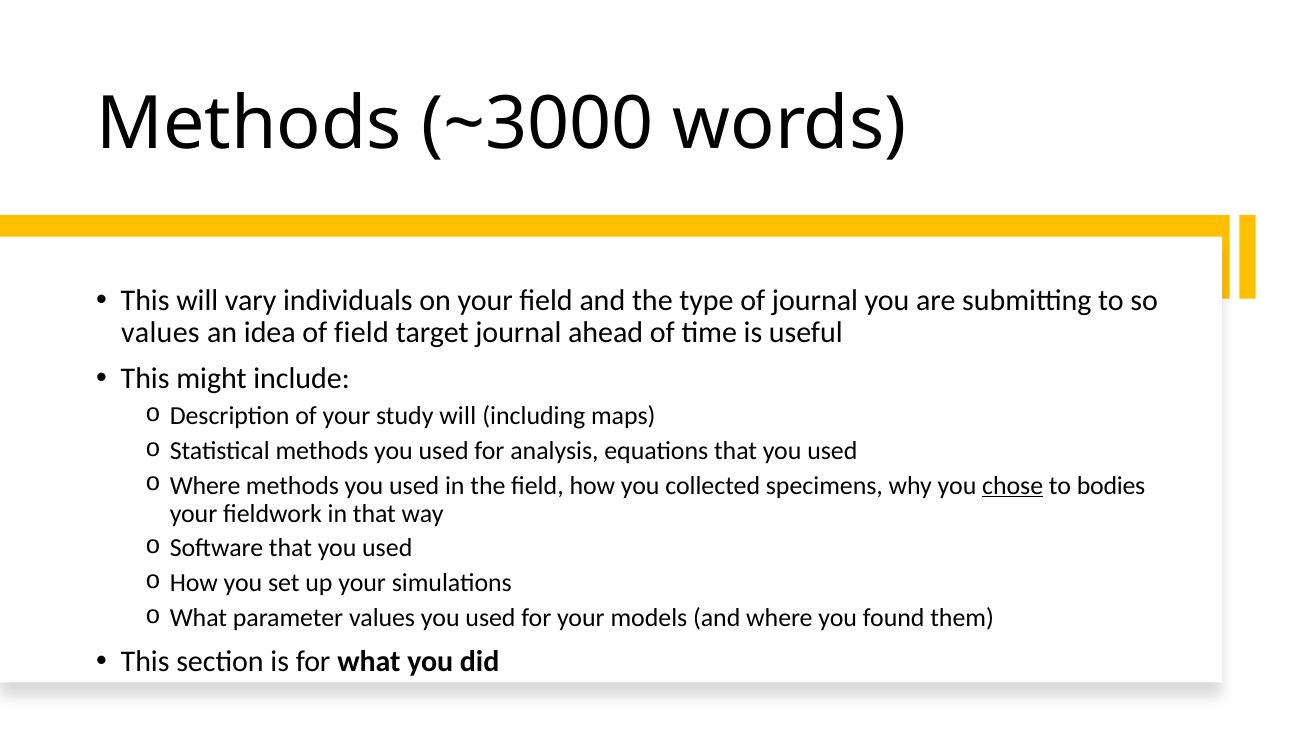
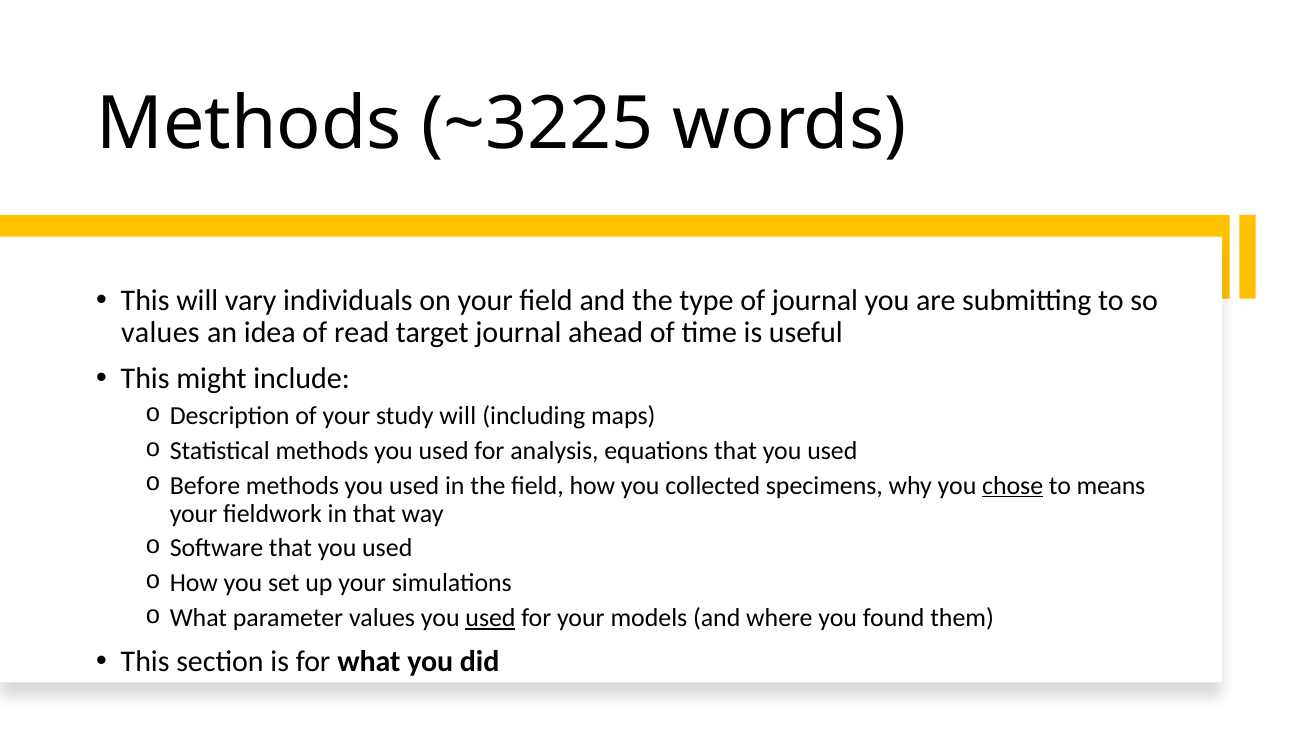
~3000: ~3000 -> ~3225
of field: field -> read
Where at (205, 485): Where -> Before
bodies: bodies -> means
used at (490, 617) underline: none -> present
